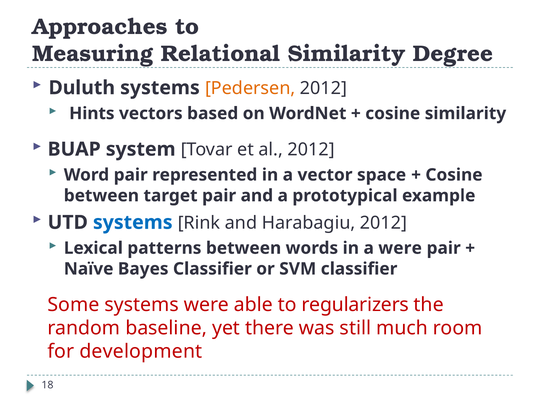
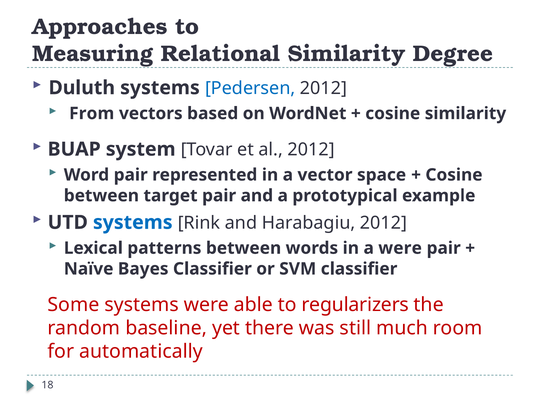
Pedersen colour: orange -> blue
Hints: Hints -> From
development: development -> automatically
